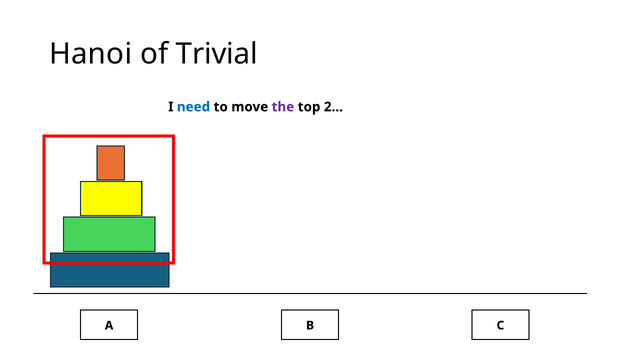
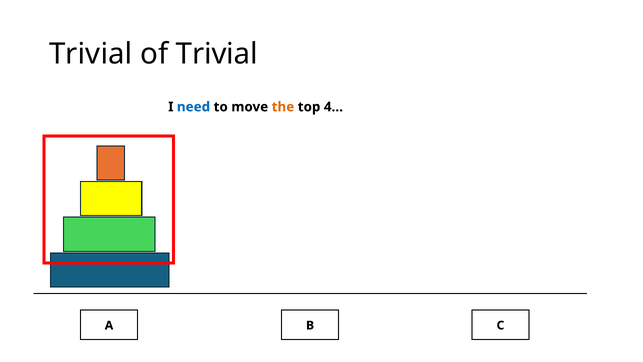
Hanoi at (91, 54): Hanoi -> Trivial
the colour: purple -> orange
2…: 2… -> 4…
